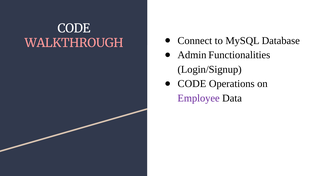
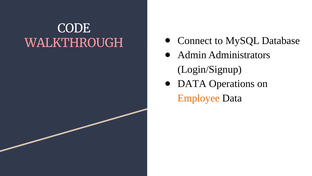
Functionalities: Functionalities -> Administrators
CODE at (192, 84): CODE -> DATA
Employee colour: purple -> orange
